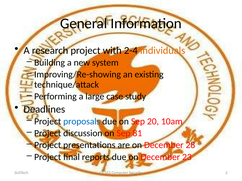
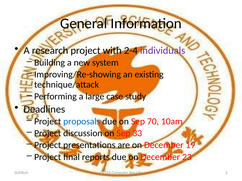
individuals colour: orange -> purple
20: 20 -> 70
81: 81 -> 33
28: 28 -> 19
